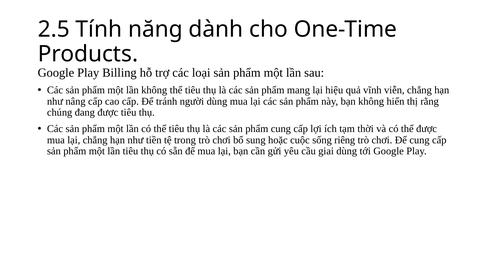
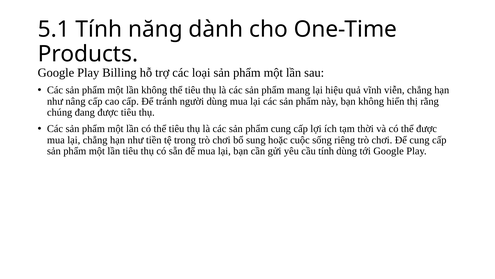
2.5: 2.5 -> 5.1
cầu giai: giai -> tính
